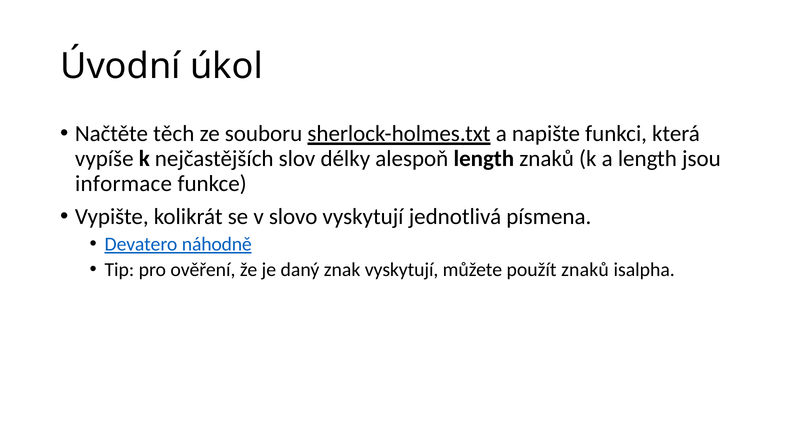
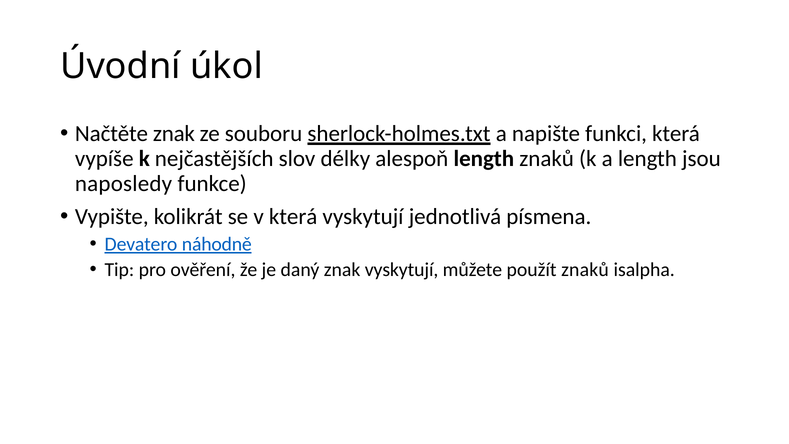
Načtěte těch: těch -> znak
informace: informace -> naposledy
v slovo: slovo -> která
